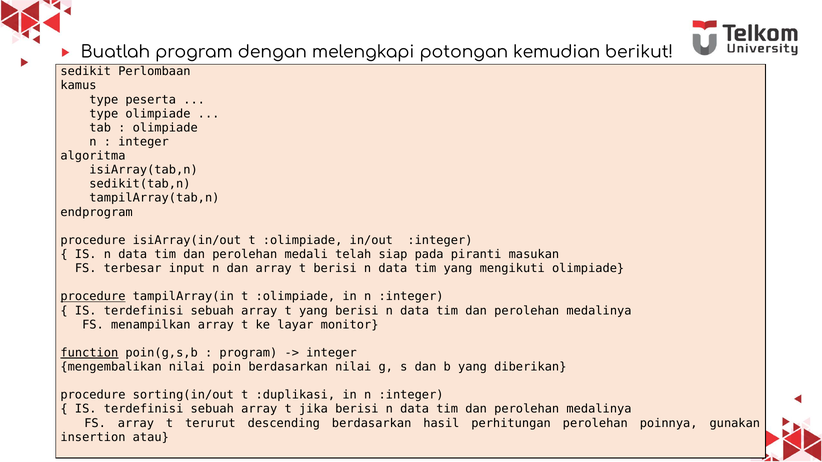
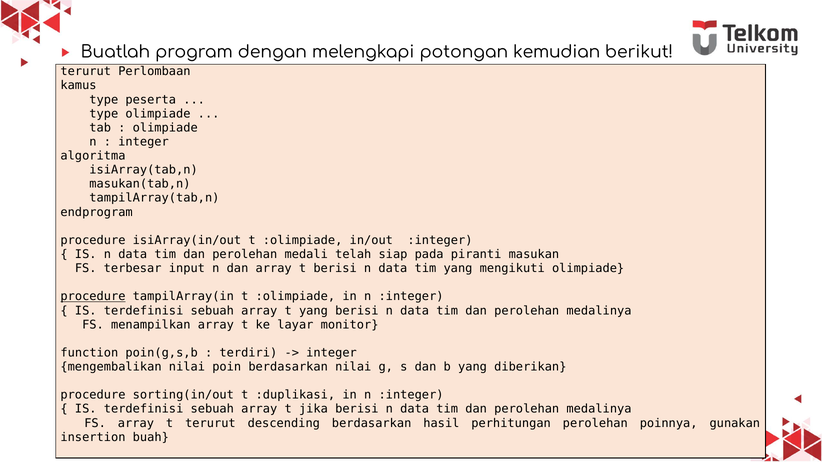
sedikit at (86, 72): sedikit -> terurut
sedikit(tab,n: sedikit(tab,n -> masukan(tab,n
function underline: present -> none
program at (248, 353): program -> terdiri
atau: atau -> buah
